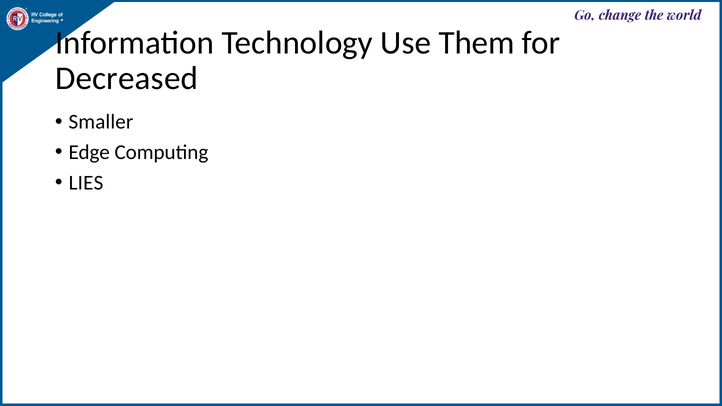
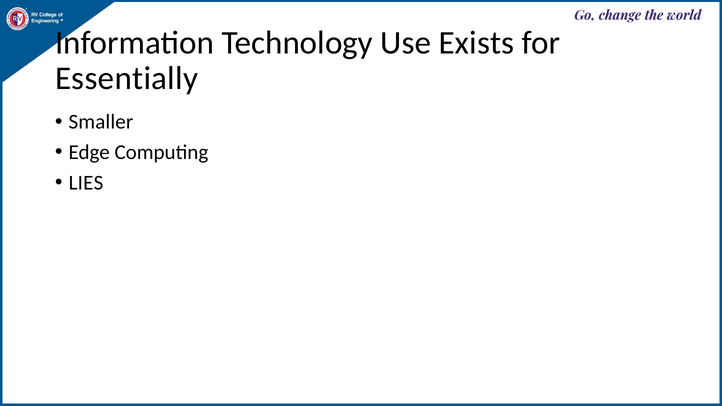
Them: Them -> Exists
Decreased: Decreased -> Essentially
